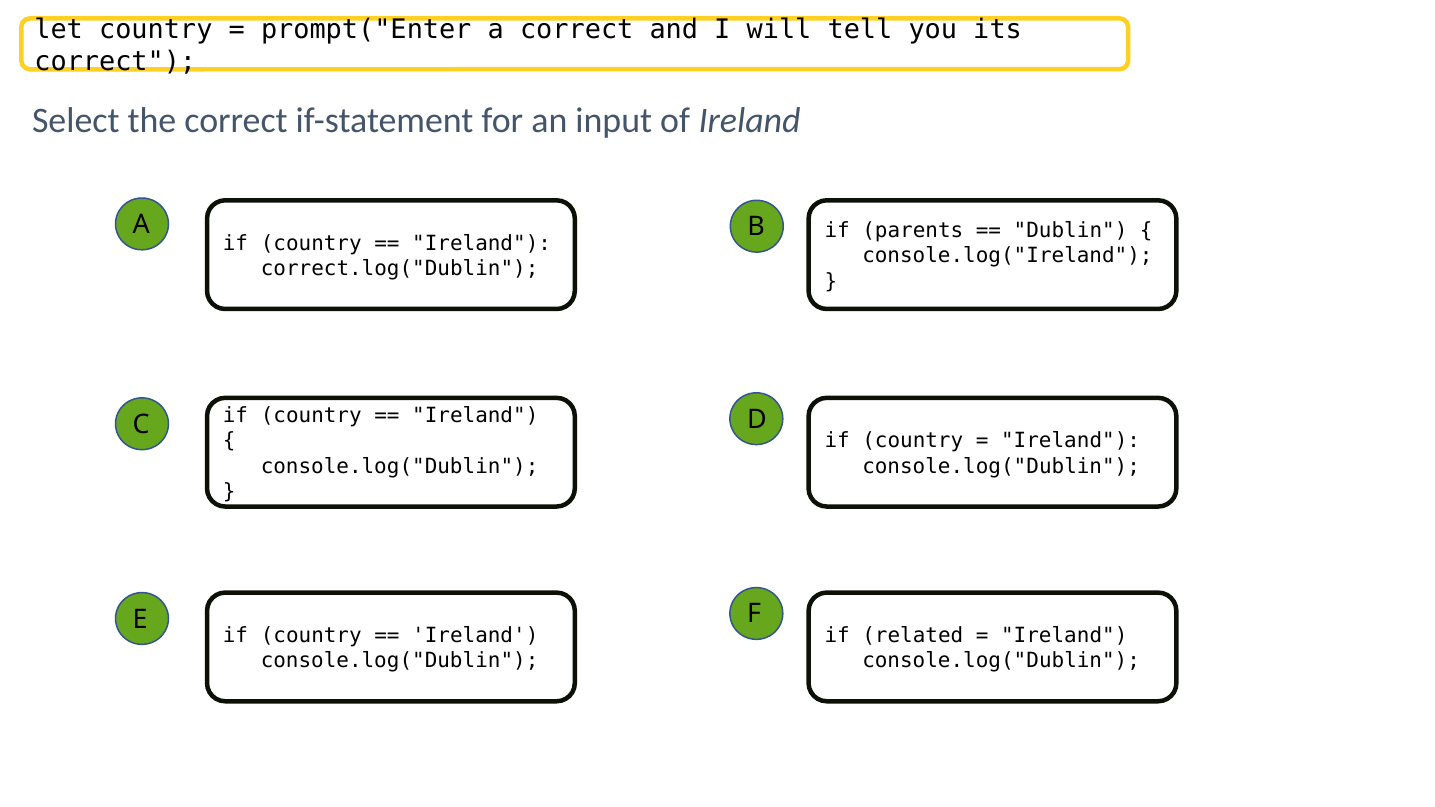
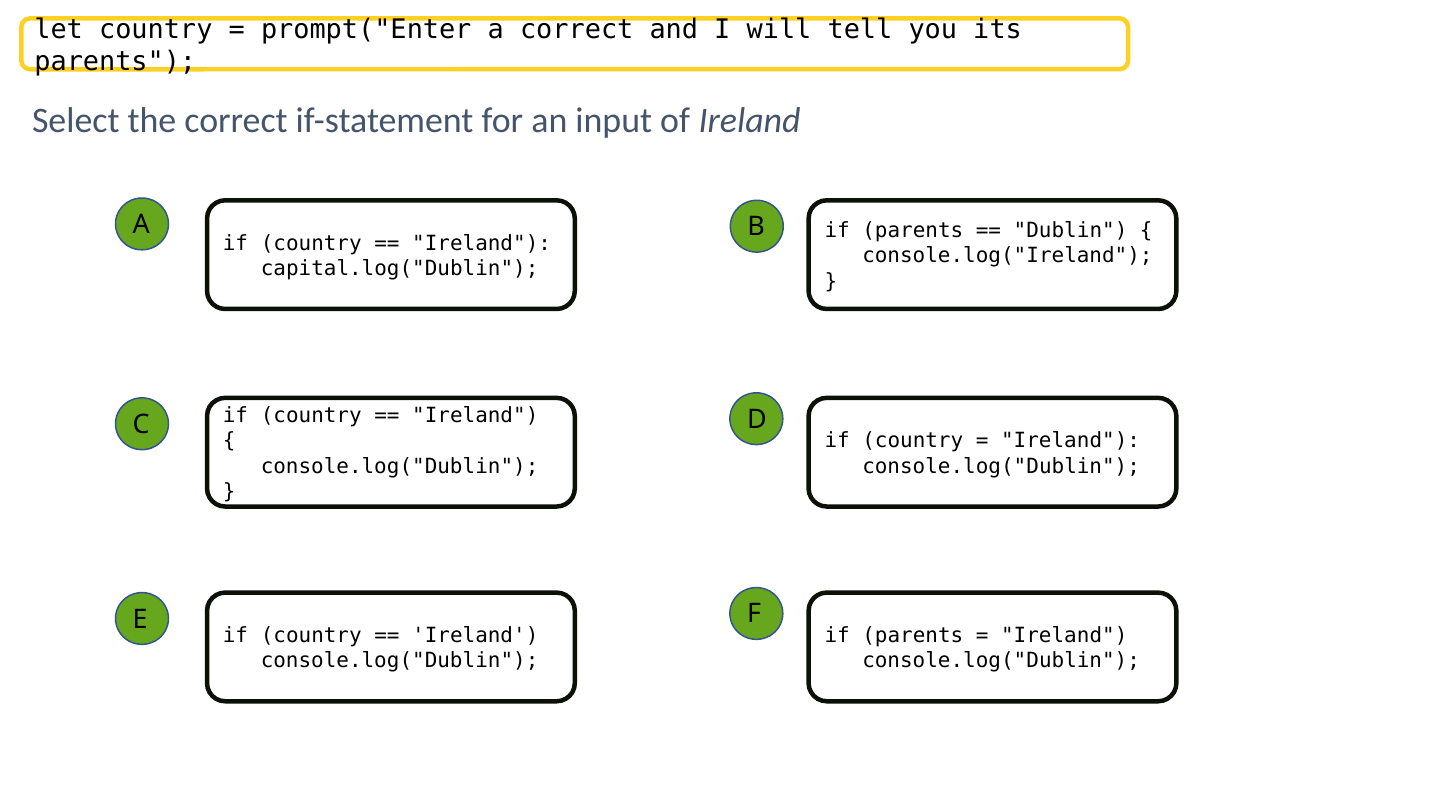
correct at (115, 62): correct -> parents
correct.log("Dublin: correct.log("Dublin -> capital.log("Dublin
related at (913, 636): related -> parents
